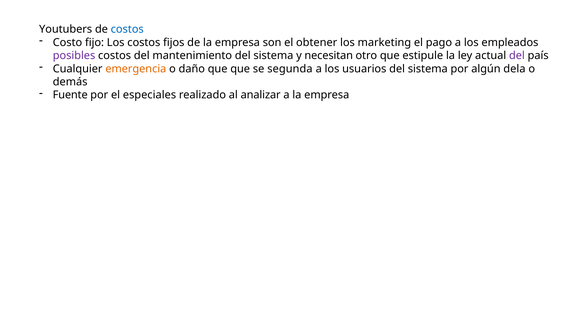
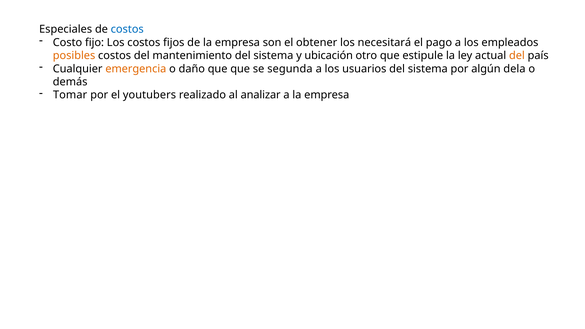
Youtubers: Youtubers -> Especiales
marketing: marketing -> necesitará
posibles colour: purple -> orange
necesitan: necesitan -> ubicación
del at (517, 56) colour: purple -> orange
Fuente: Fuente -> Tomar
especiales: especiales -> youtubers
